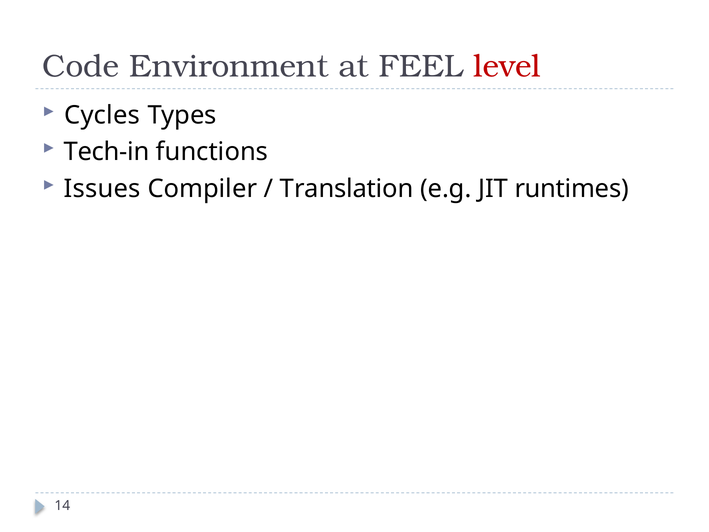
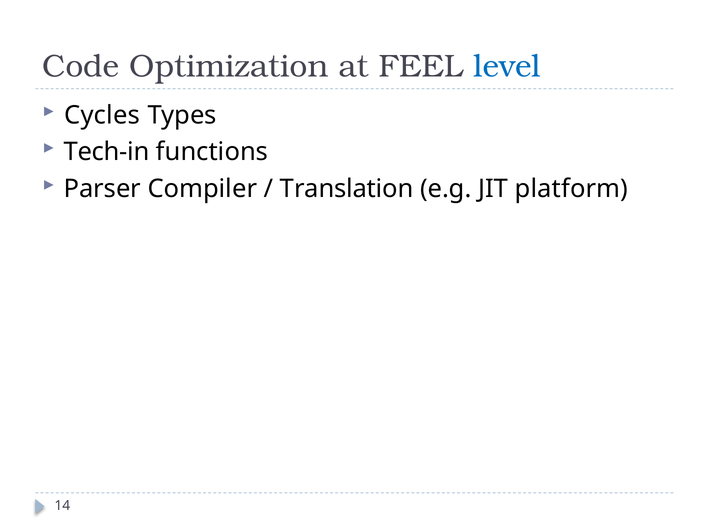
Environment: Environment -> Optimization
level colour: red -> blue
Issues: Issues -> Parser
runtimes: runtimes -> platform
